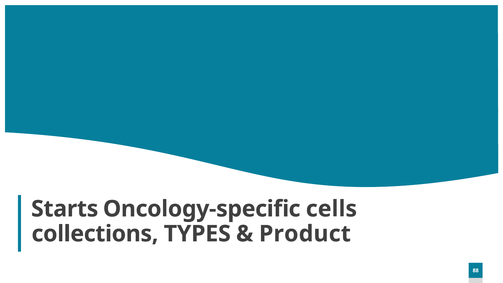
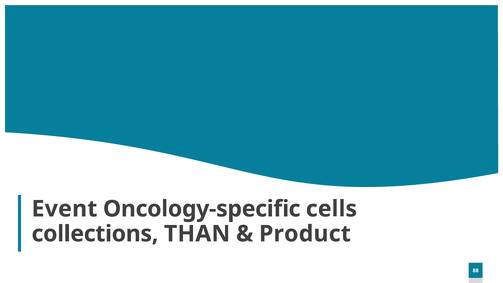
Starts: Starts -> Event
TYPES: TYPES -> THAN
